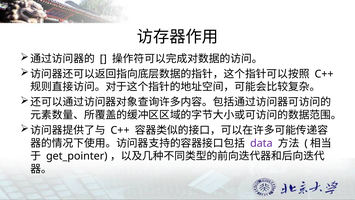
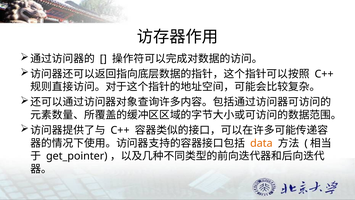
data colour: purple -> orange
